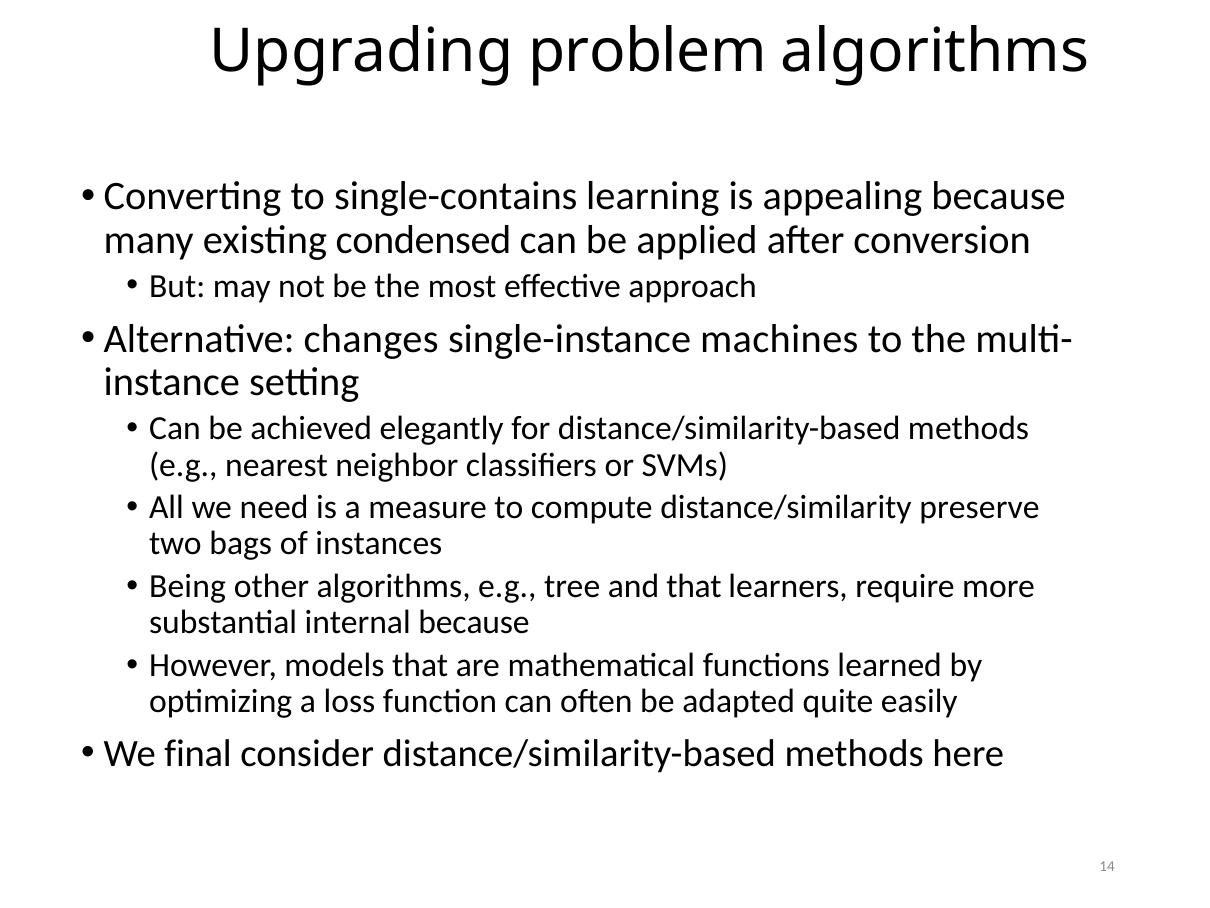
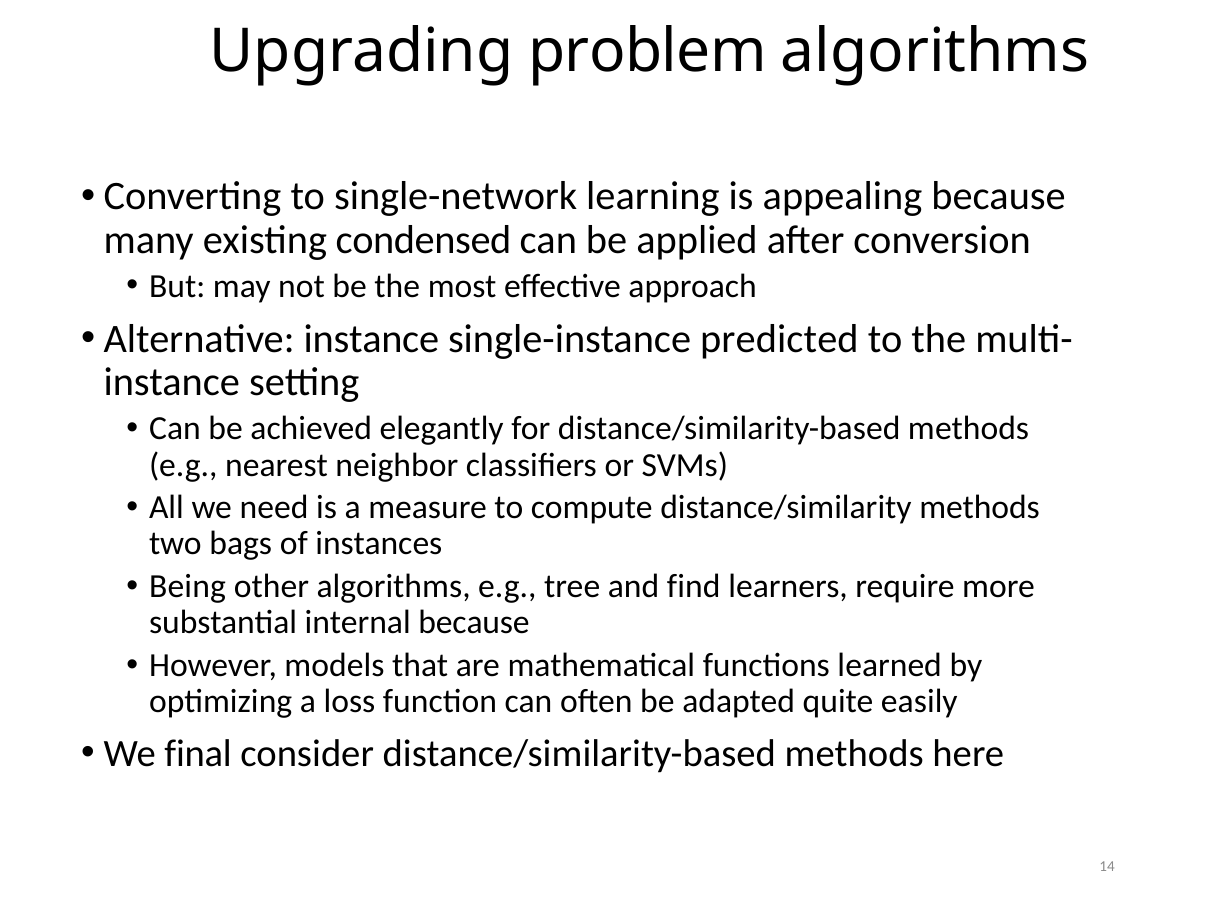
single-contains: single-contains -> single-network
Alternative changes: changes -> instance
machines: machines -> predicted
distance/similarity preserve: preserve -> methods
and that: that -> find
